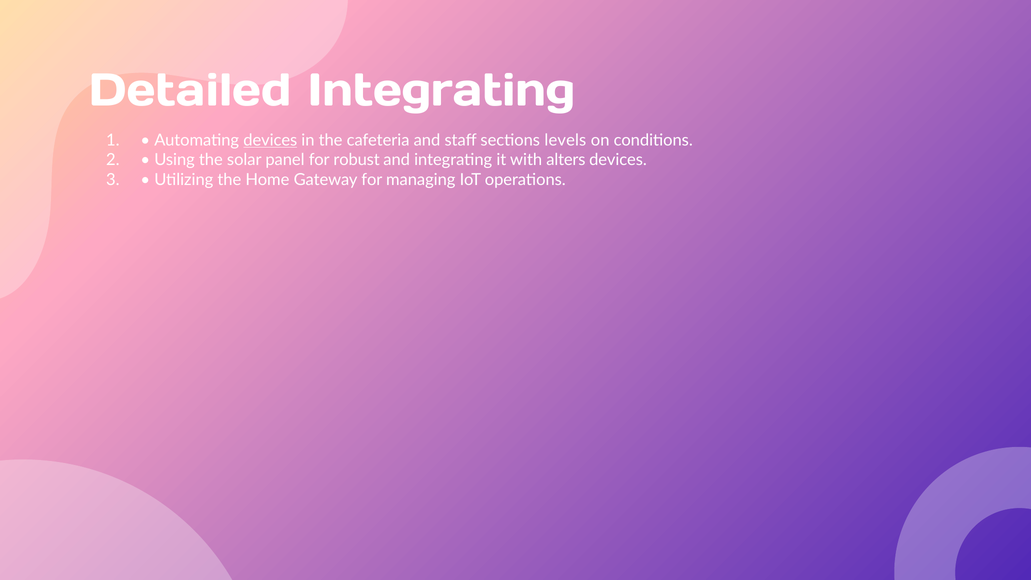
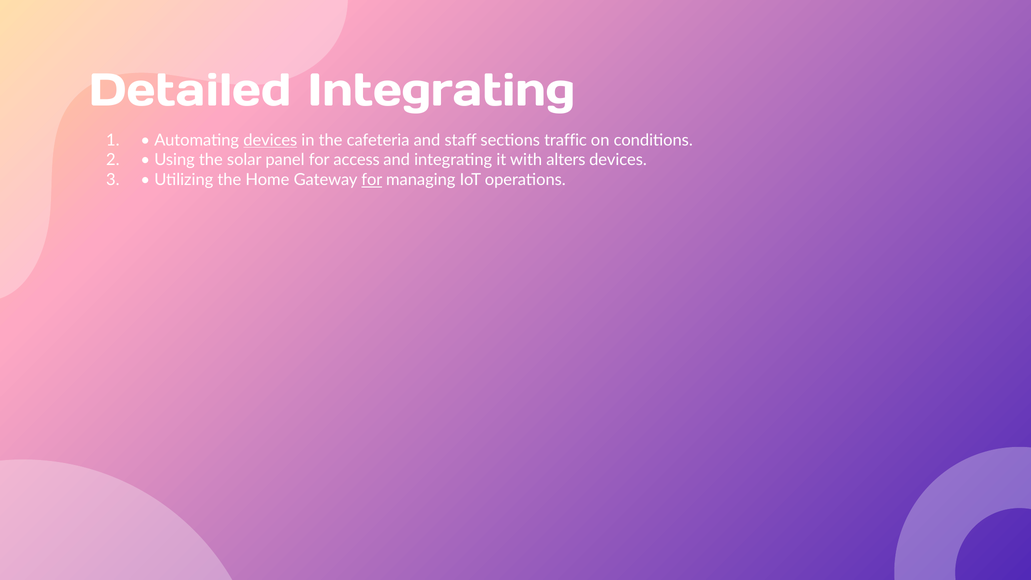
levels: levels -> traffic
robust: robust -> access
for at (372, 180) underline: none -> present
